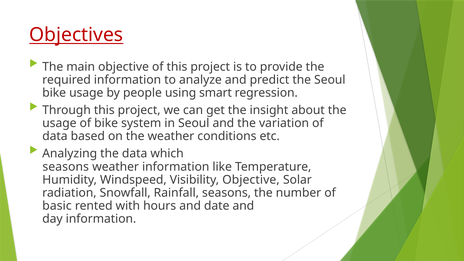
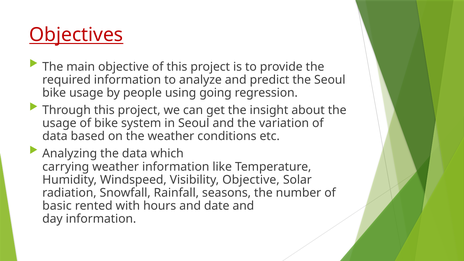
smart: smart -> going
seasons at (66, 167): seasons -> carrying
